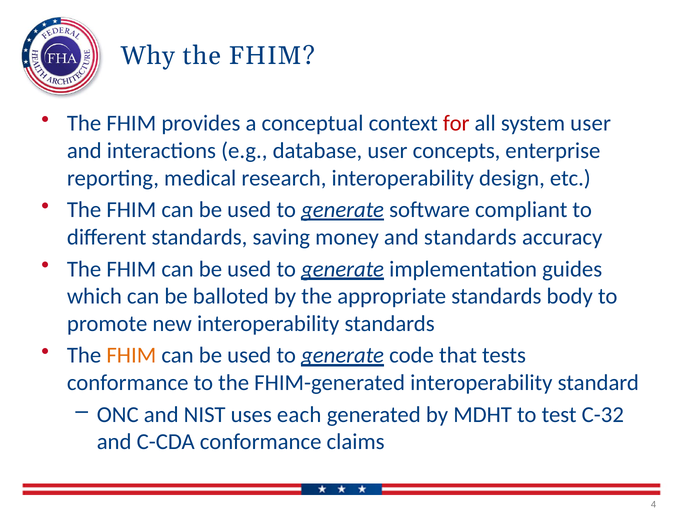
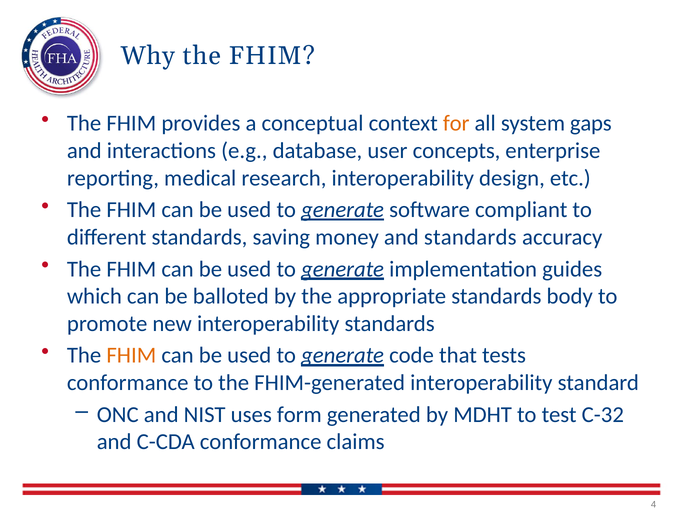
for colour: red -> orange
system user: user -> gaps
each: each -> form
